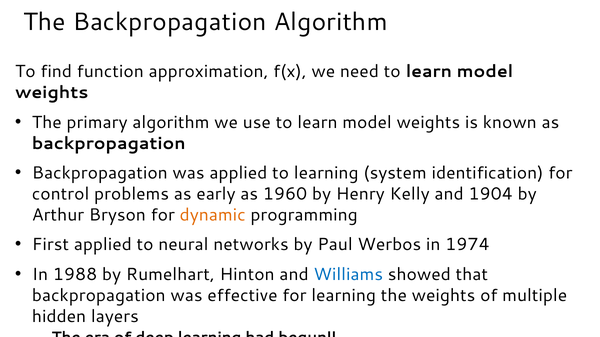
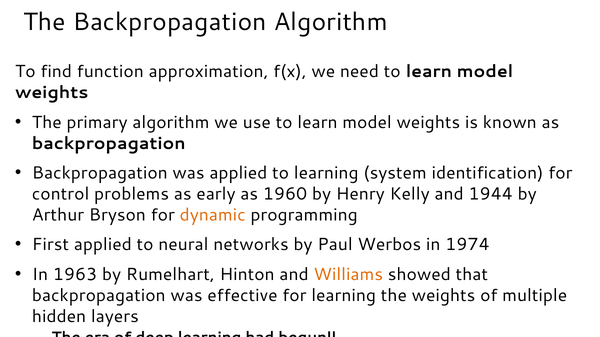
1904: 1904 -> 1944
1988: 1988 -> 1963
Williams colour: blue -> orange
